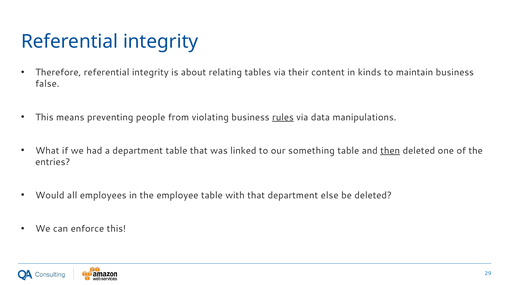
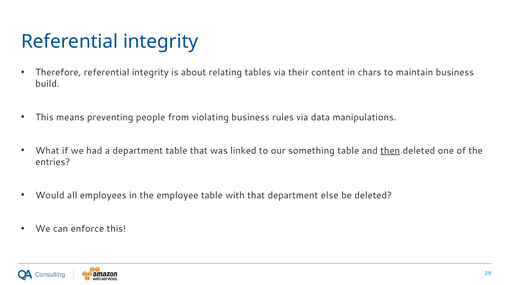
kinds: kinds -> chars
false: false -> build
rules underline: present -> none
